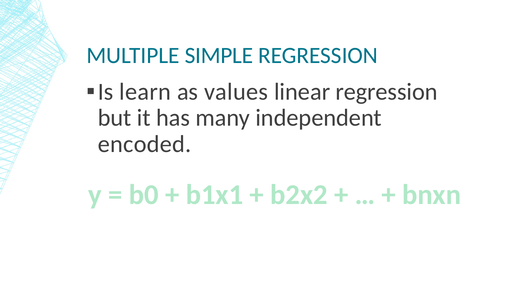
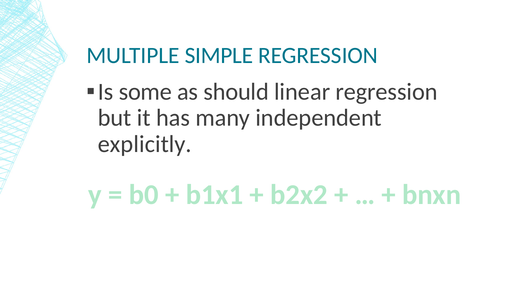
learn: learn -> some
values: values -> should
encoded: encoded -> explicitly
